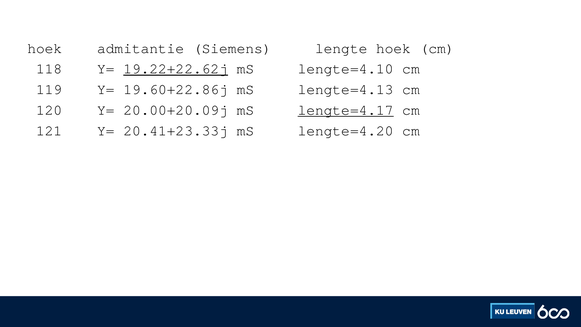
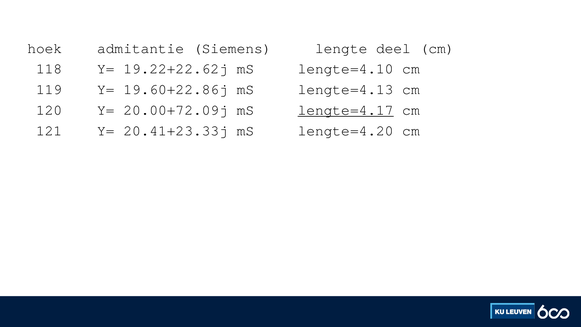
lengte hoek: hoek -> deel
19.22+22.62j underline: present -> none
20.00+20.09j: 20.00+20.09j -> 20.00+72.09j
